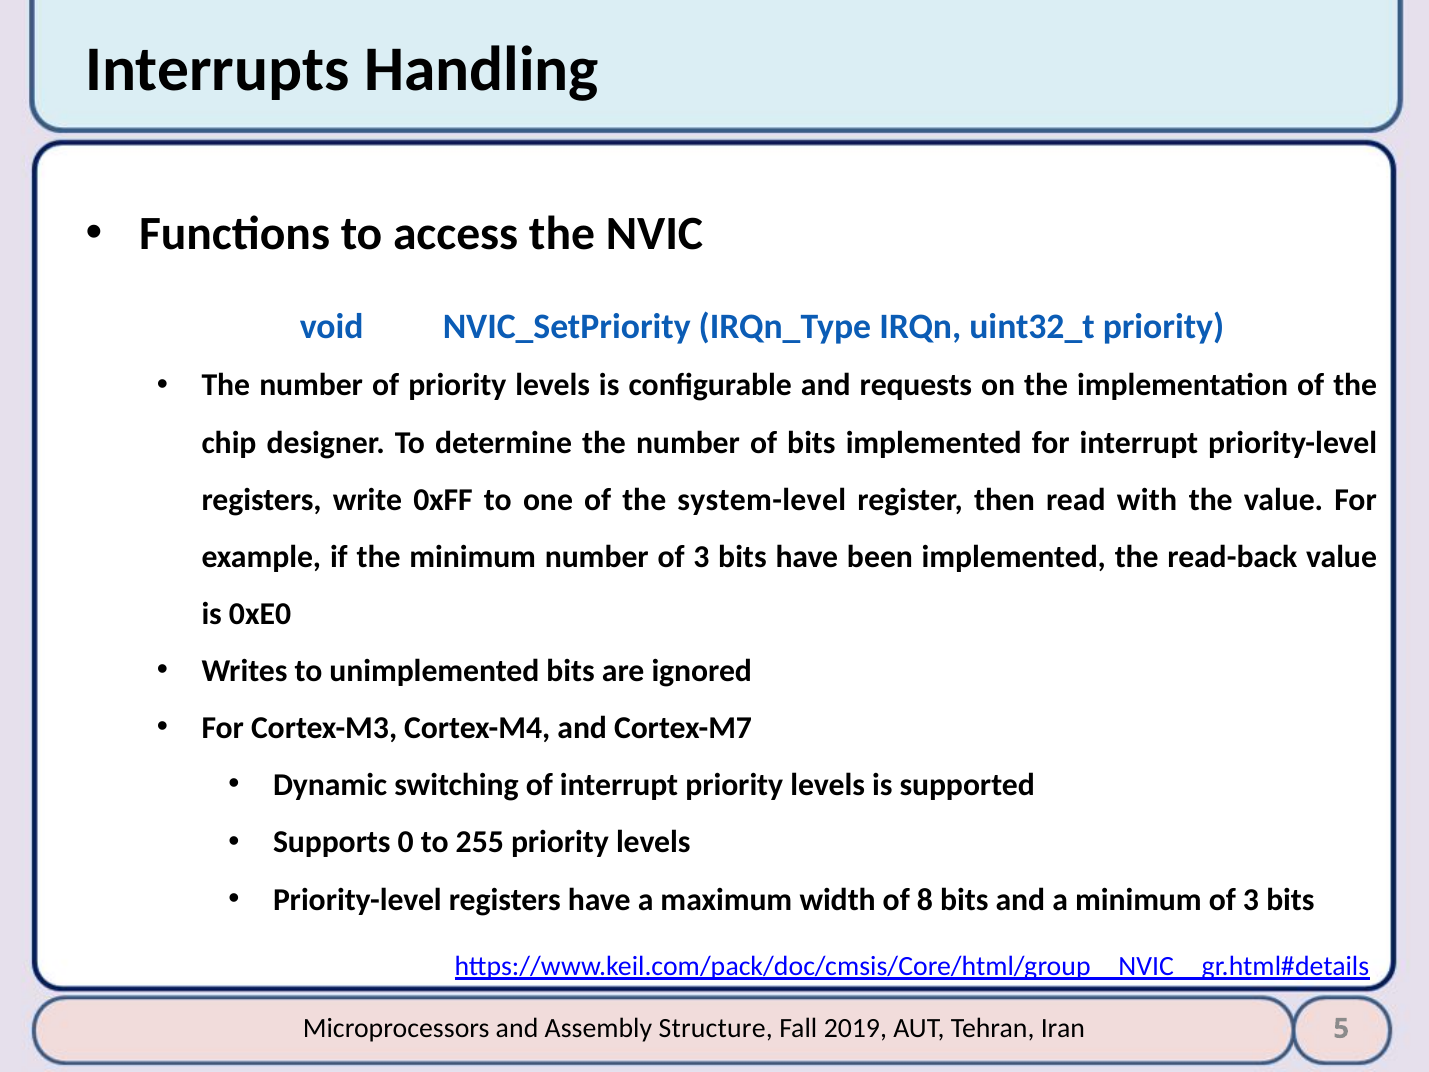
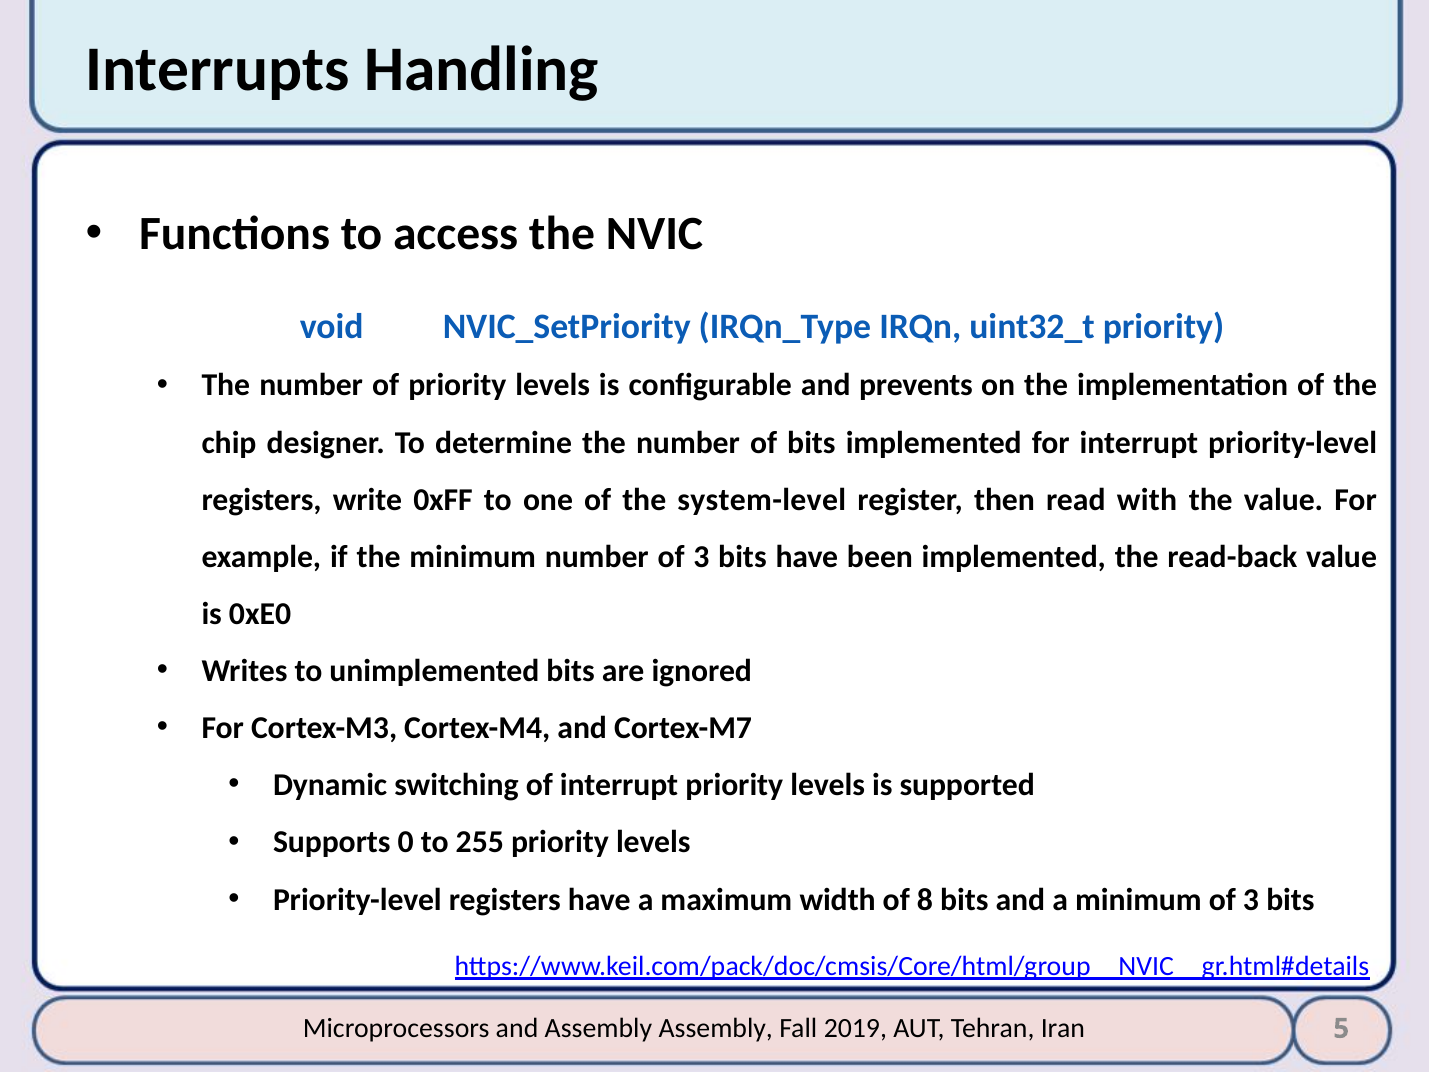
requests: requests -> prevents
Assembly Structure: Structure -> Assembly
